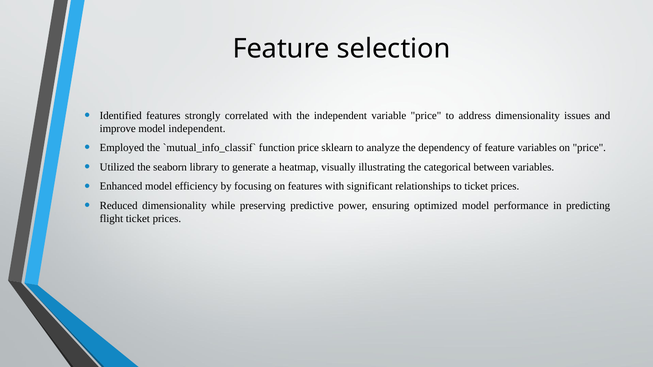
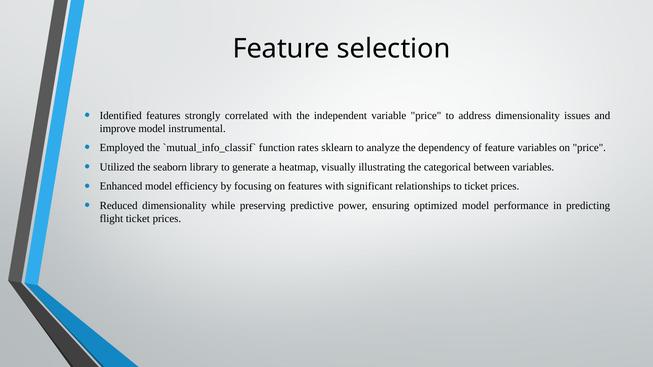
model independent: independent -> instrumental
function price: price -> rates
